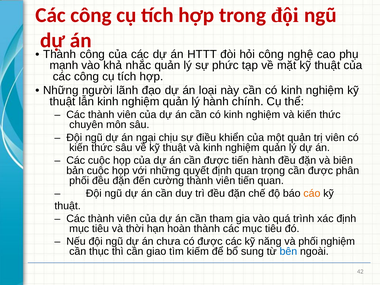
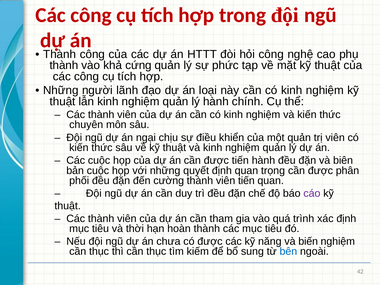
mạnh at (64, 65): mạnh -> thành
nhắc: nhắc -> cứng
cáo colour: orange -> purple
và phối: phối -> biến
thì cần giao: giao -> thục
